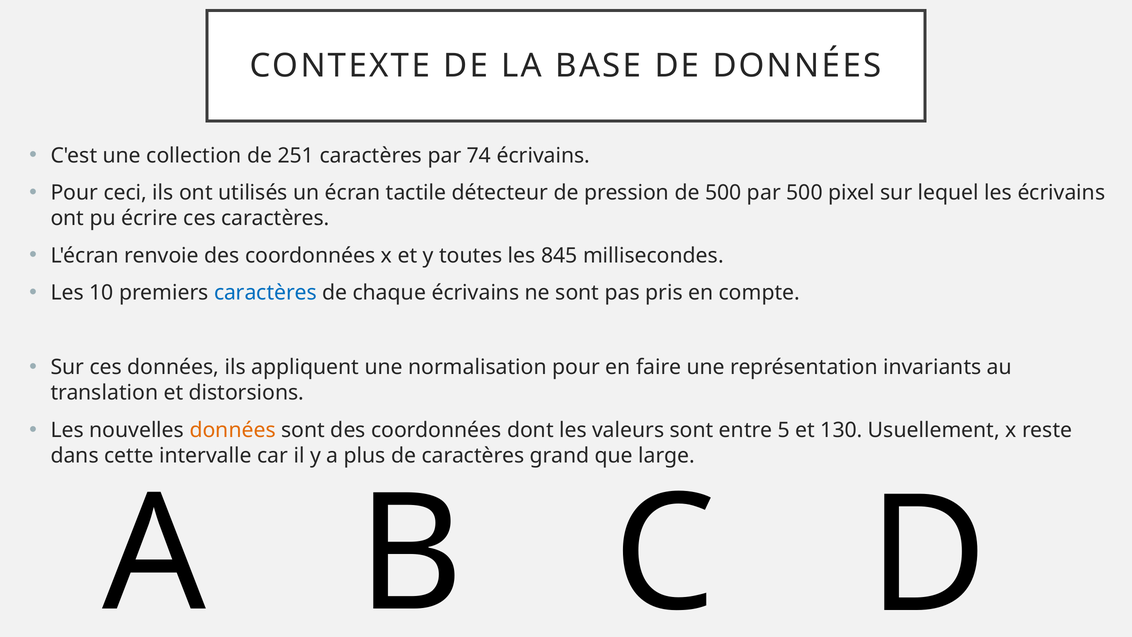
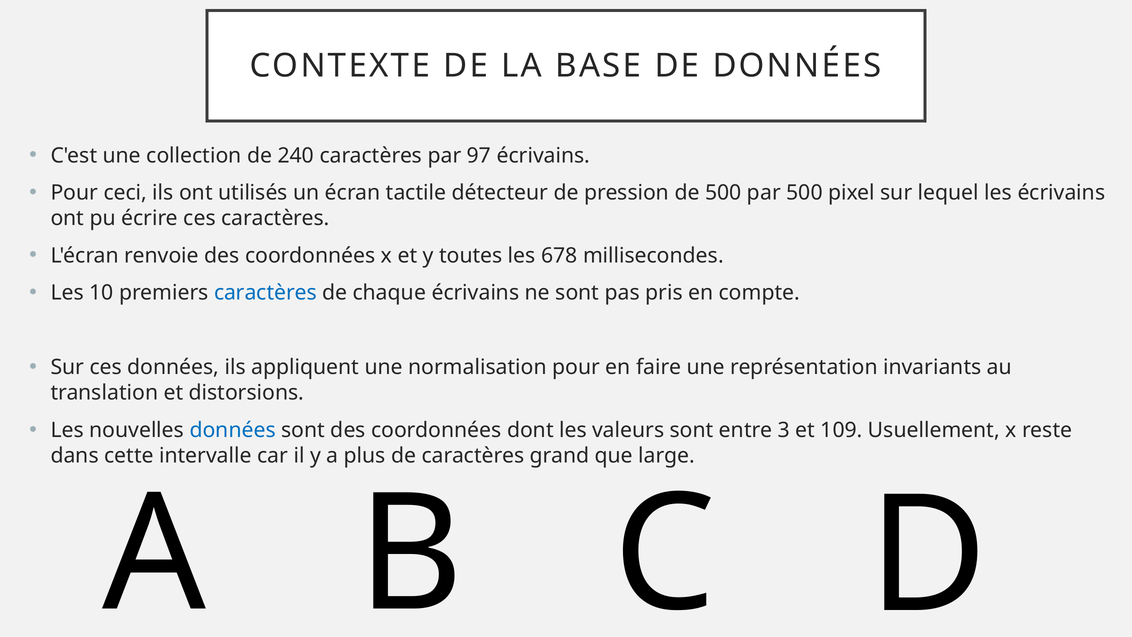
251: 251 -> 240
74: 74 -> 97
845: 845 -> 678
données at (233, 430) colour: orange -> blue
5: 5 -> 3
130: 130 -> 109
